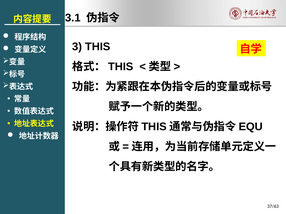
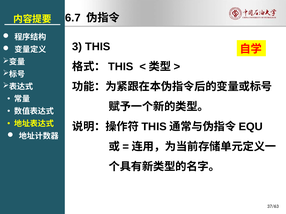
3.1: 3.1 -> 6.7
